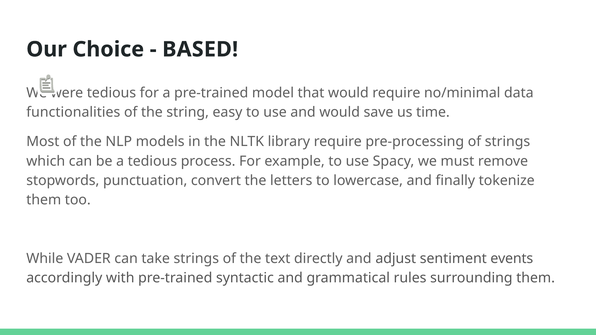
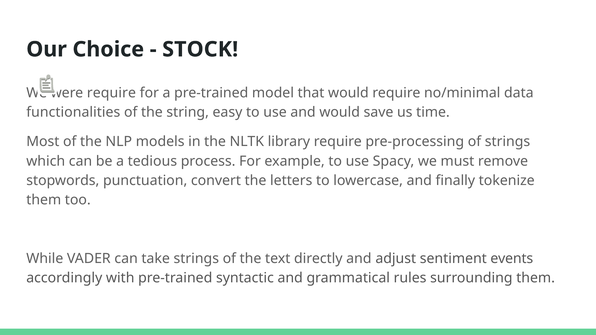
BASED: BASED -> STOCK
were tedious: tedious -> require
